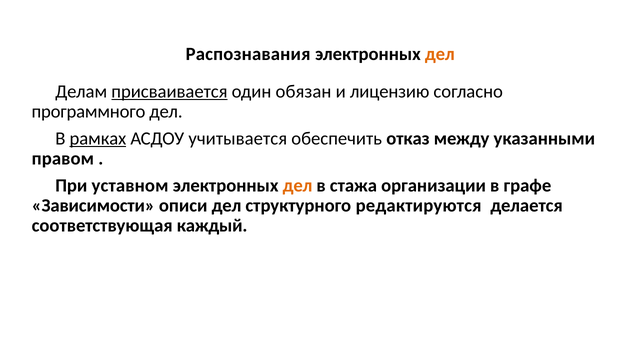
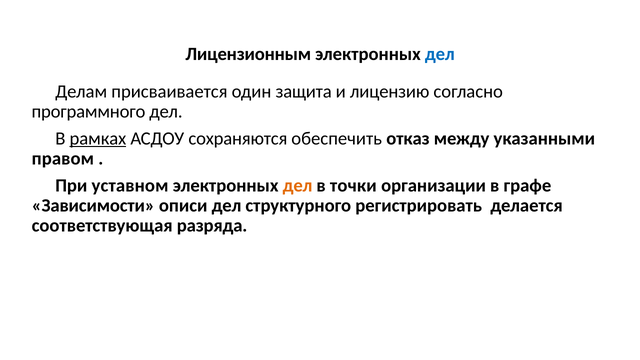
Распознавания: Распознавания -> Лицензионным
дел at (440, 54) colour: orange -> blue
присваивается underline: present -> none
обязан: обязан -> защита
учитывается: учитывается -> сохраняются
стажа: стажа -> точки
редактируются: редактируются -> регистрировать
каждый: каждый -> разряда
